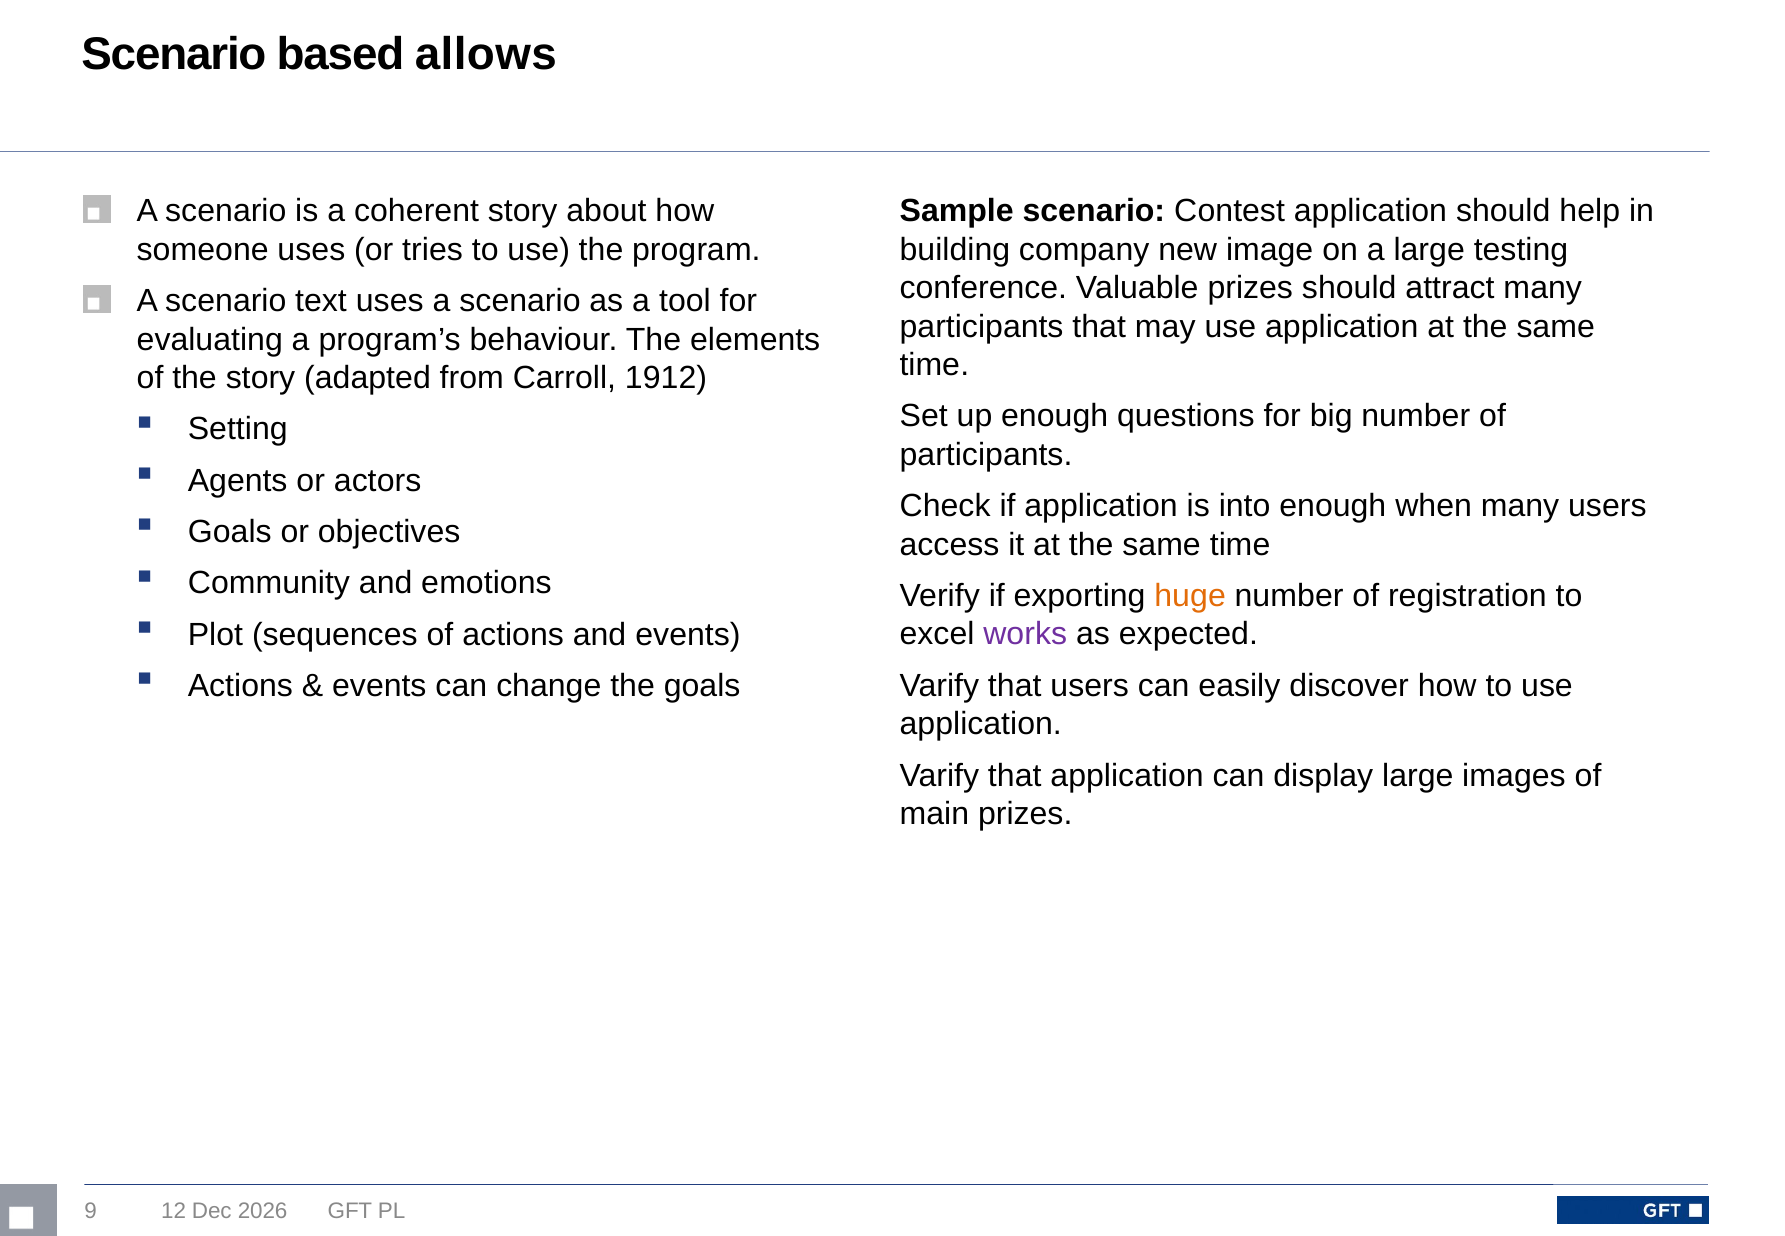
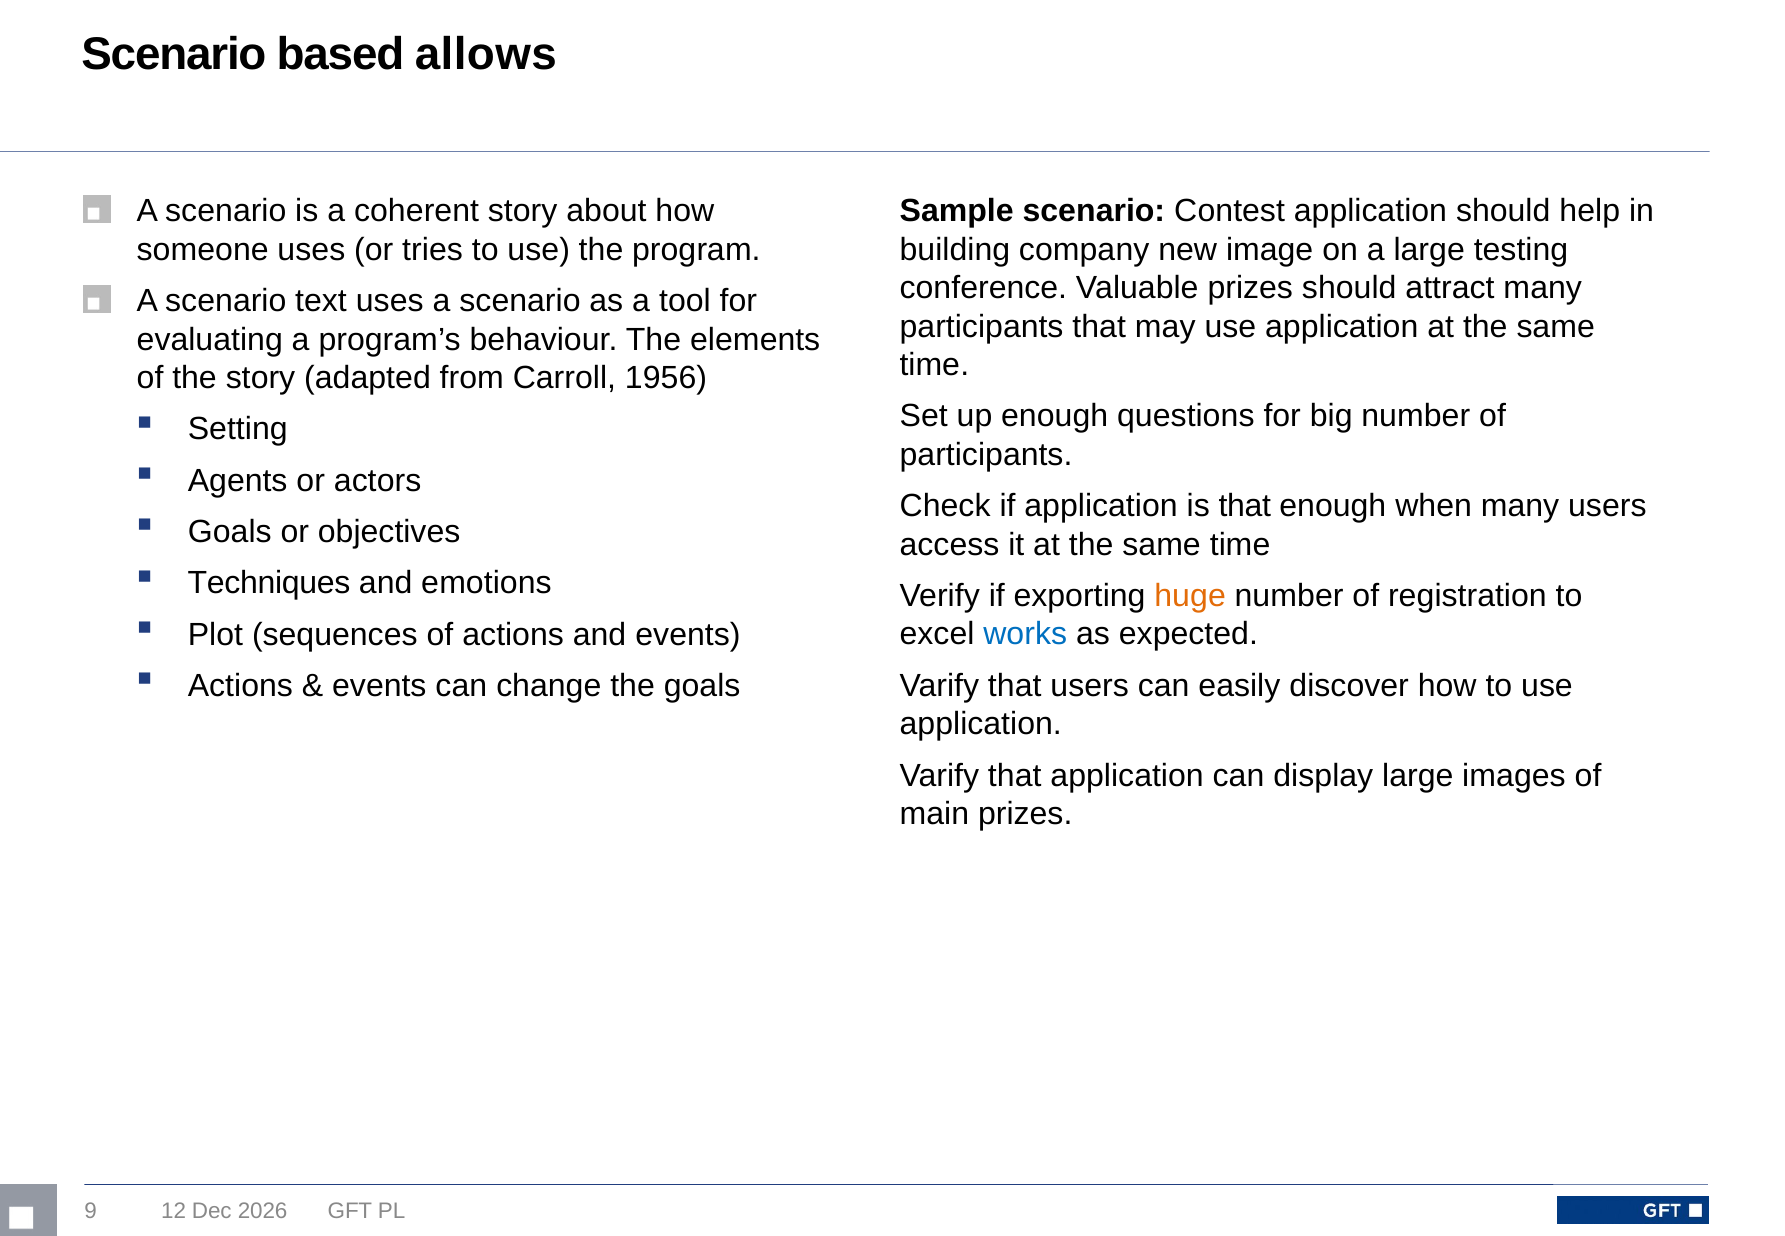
1912: 1912 -> 1956
is into: into -> that
Community: Community -> Techniques
works colour: purple -> blue
